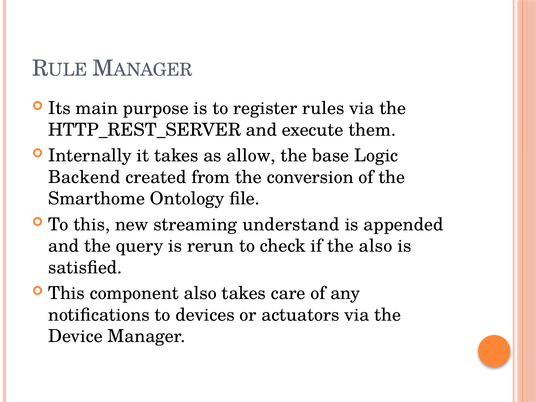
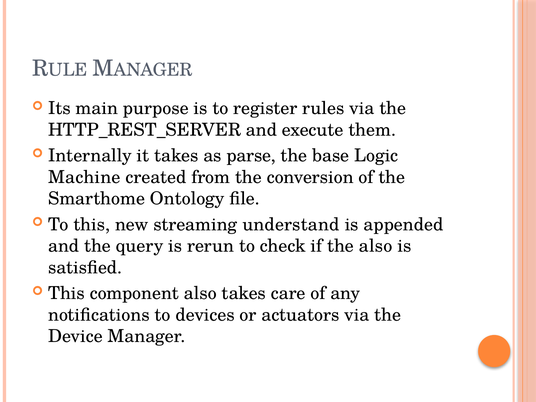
allow: allow -> parse
Backend: Backend -> Machine
